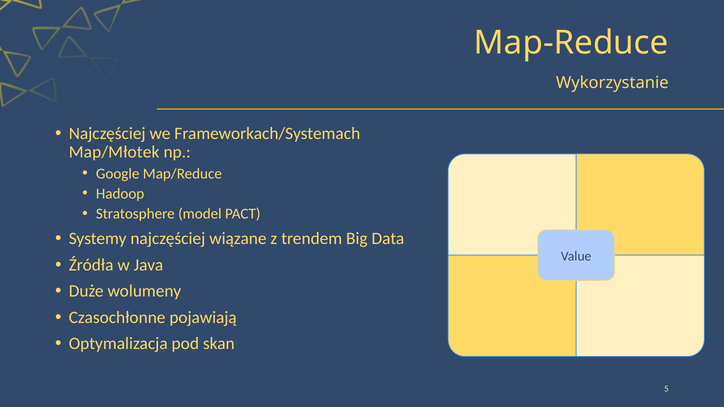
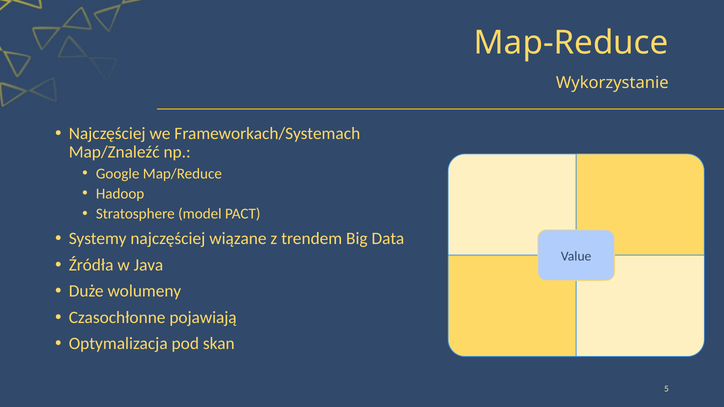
Map/Młotek: Map/Młotek -> Map/Znaleźć
